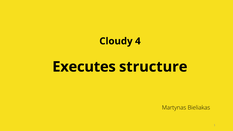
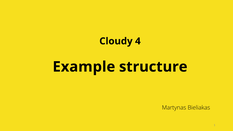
Executes: Executes -> Example
